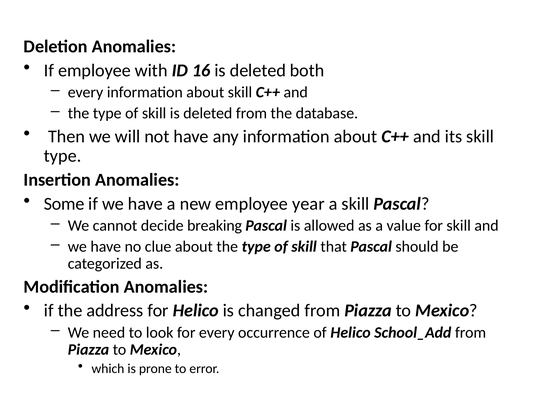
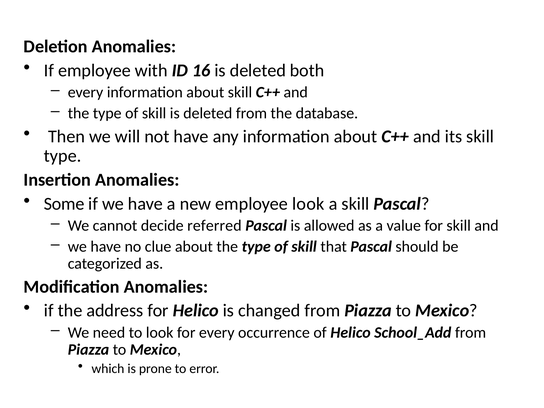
employee year: year -> look
breaking: breaking -> referred
